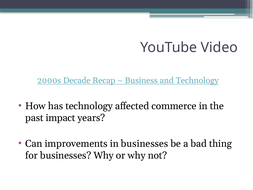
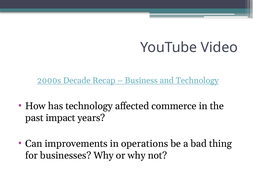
in businesses: businesses -> operations
